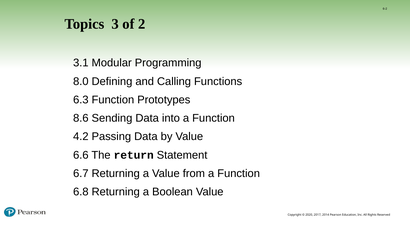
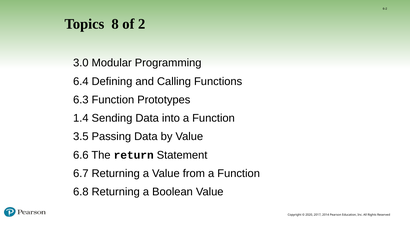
3: 3 -> 8
3.1: 3.1 -> 3.0
8.0: 8.0 -> 6.4
8.6: 8.6 -> 1.4
4.2: 4.2 -> 3.5
